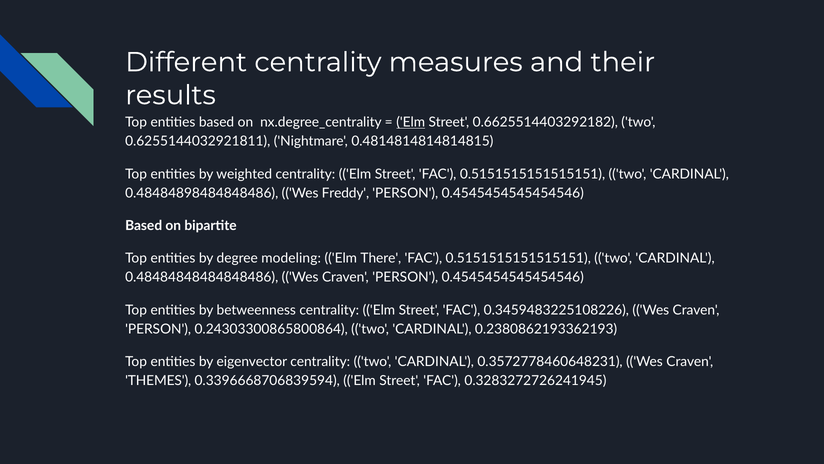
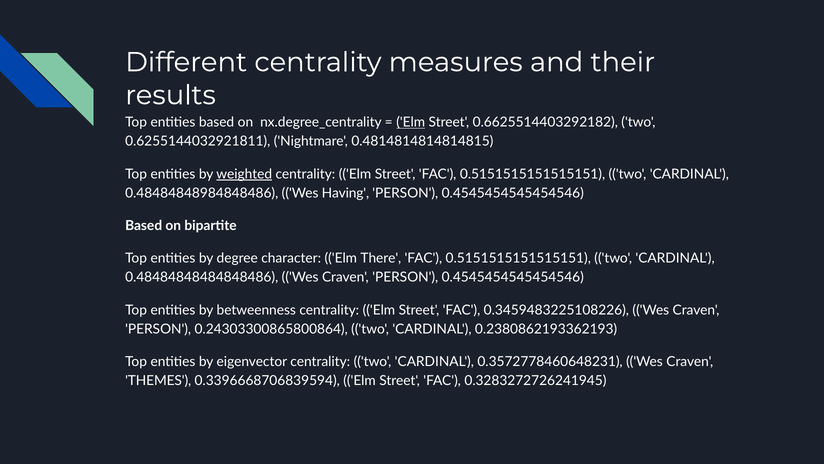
weighted underline: none -> present
0.48484898484848486: 0.48484898484848486 -> 0.48484848984848486
Freddy: Freddy -> Having
modeling: modeling -> character
